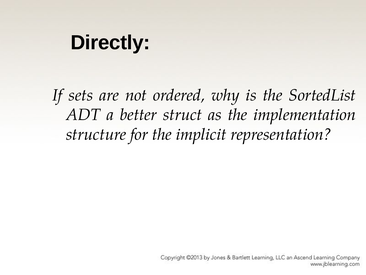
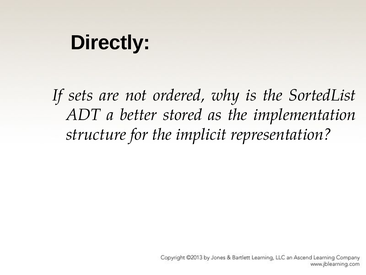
struct: struct -> stored
